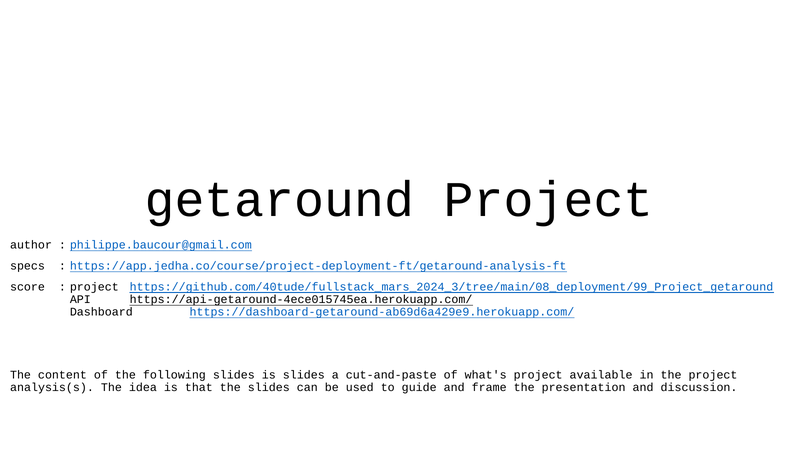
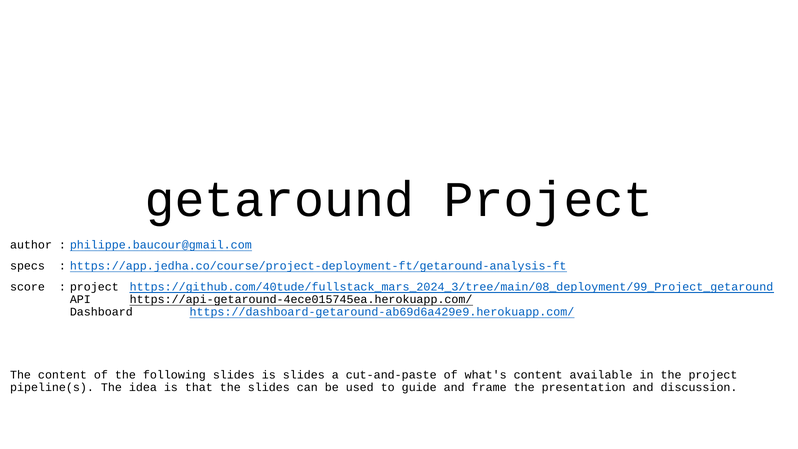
what's project: project -> content
analysis(s: analysis(s -> pipeline(s
